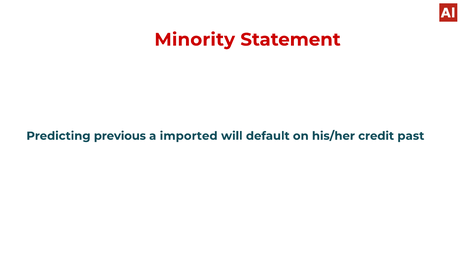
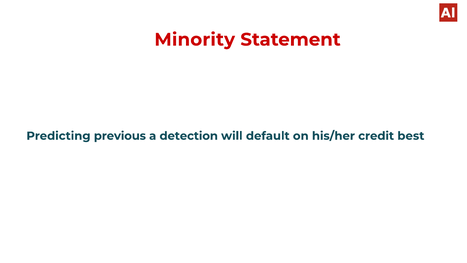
imported: imported -> detection
past: past -> best
